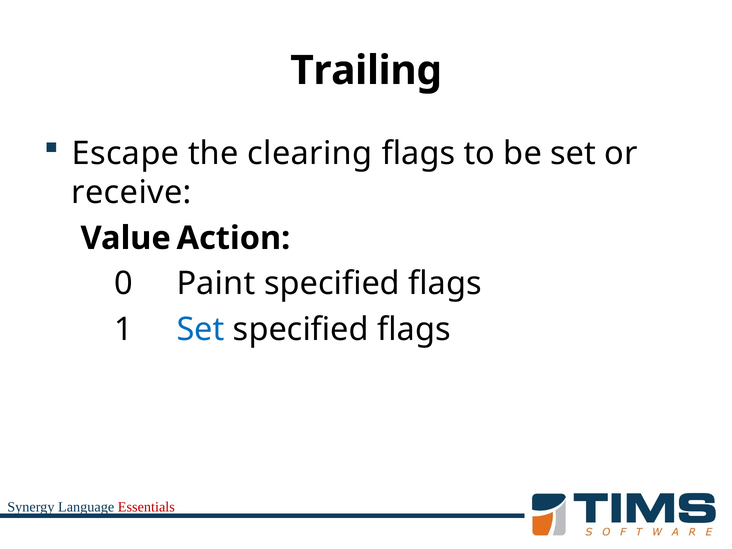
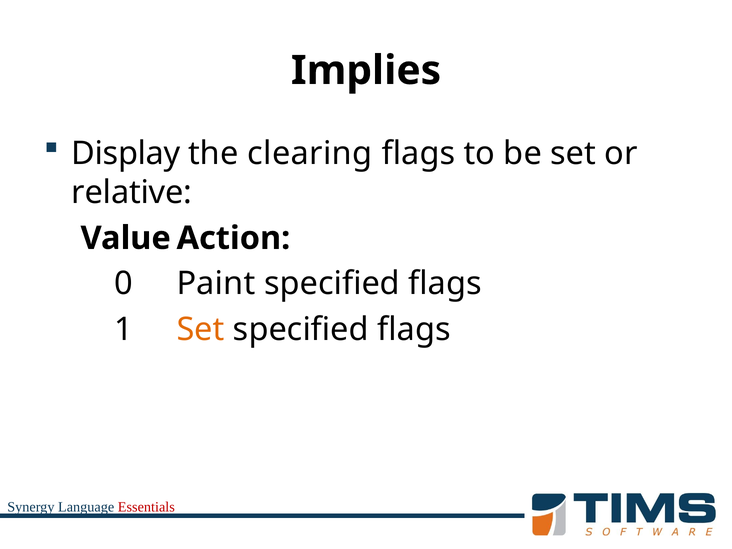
Trailing: Trailing -> Implies
Escape: Escape -> Display
receive: receive -> relative
Set at (201, 329) colour: blue -> orange
